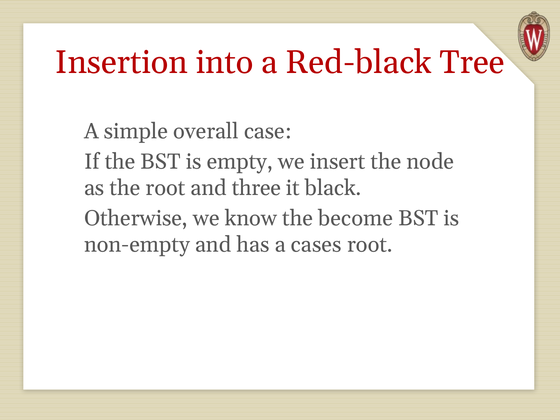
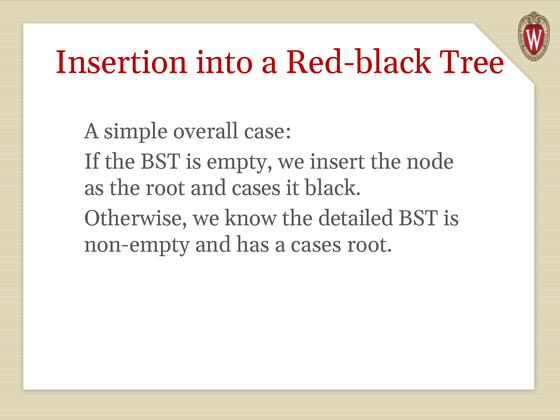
and three: three -> cases
become: become -> detailed
